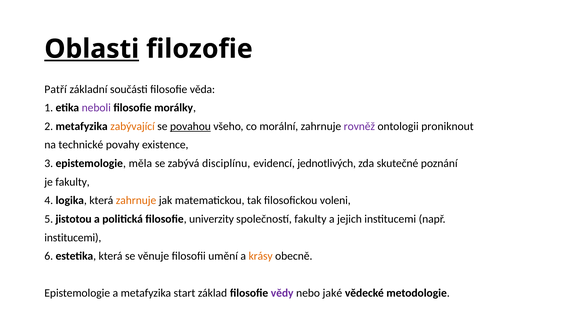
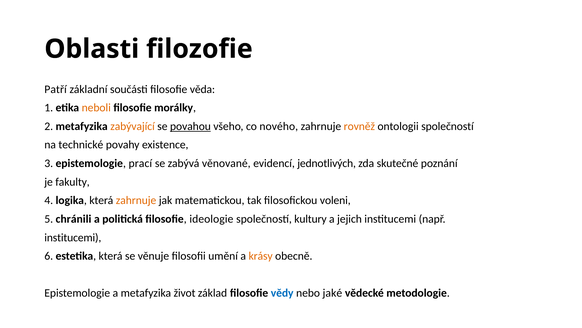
Oblasti underline: present -> none
neboli colour: purple -> orange
morální: morální -> nového
rovněž colour: purple -> orange
ontologii proniknout: proniknout -> společností
měla: měla -> prací
disciplínu: disciplínu -> věnované
jistotou: jistotou -> chránili
univerzity: univerzity -> ideologie
společností fakulty: fakulty -> kultury
start: start -> život
vědy colour: purple -> blue
